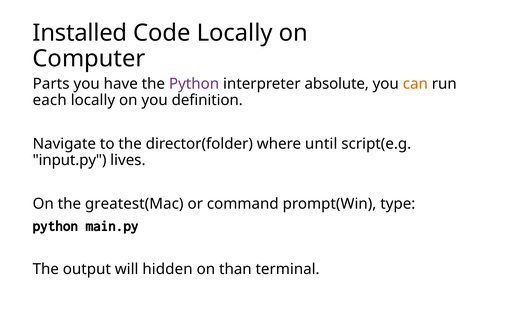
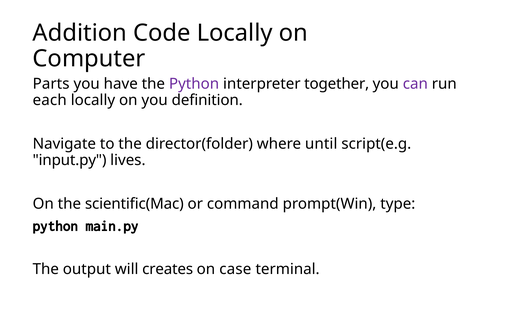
Installed: Installed -> Addition
absolute: absolute -> together
can colour: orange -> purple
greatest(Mac: greatest(Mac -> scientific(Mac
hidden: hidden -> creates
than: than -> case
